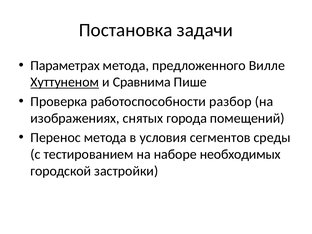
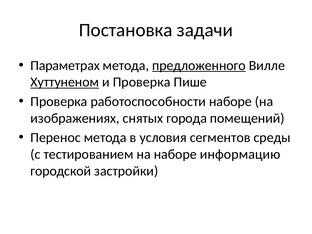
предложенного underline: none -> present
и Сравнима: Сравнима -> Проверка
работоспособности разбор: разбор -> наборе
необходимых: необходимых -> информацию
